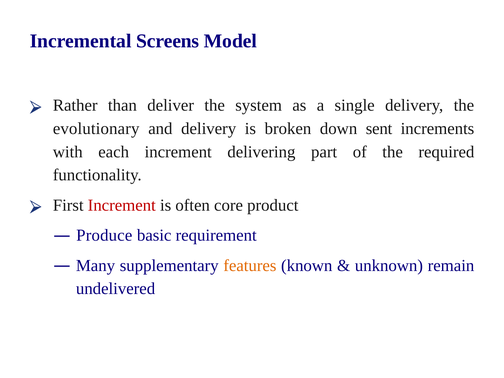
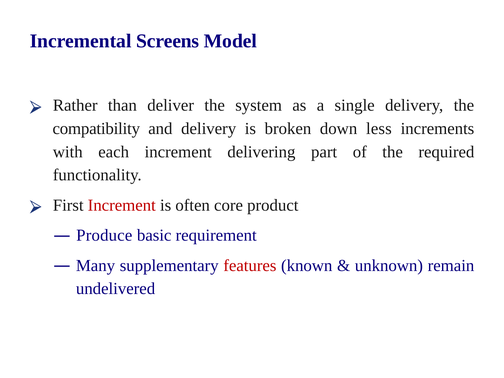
evolutionary: evolutionary -> compatibility
sent: sent -> less
features colour: orange -> red
